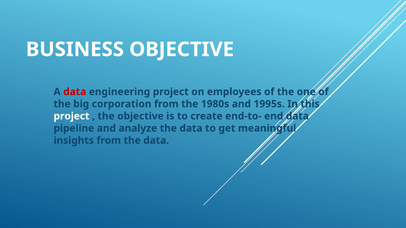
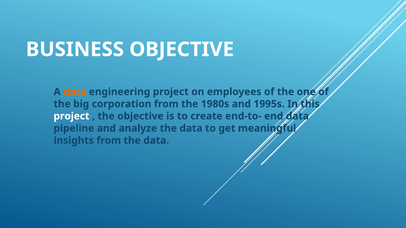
data at (75, 92) colour: red -> orange
